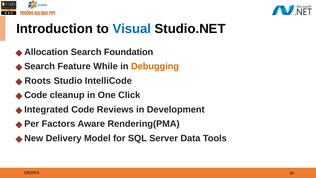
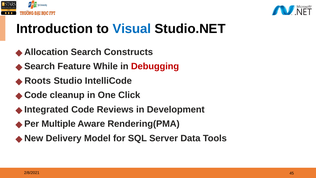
Foundation: Foundation -> Constructs
Debugging colour: orange -> red
Factors: Factors -> Multiple
